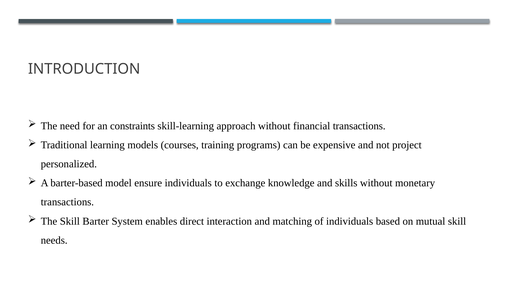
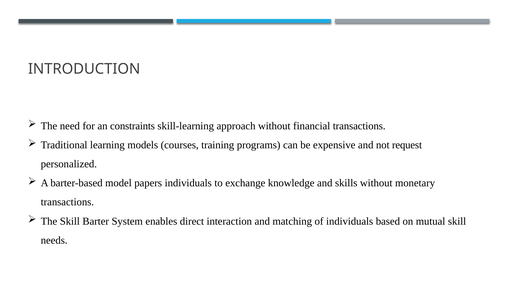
project: project -> request
ensure: ensure -> papers
